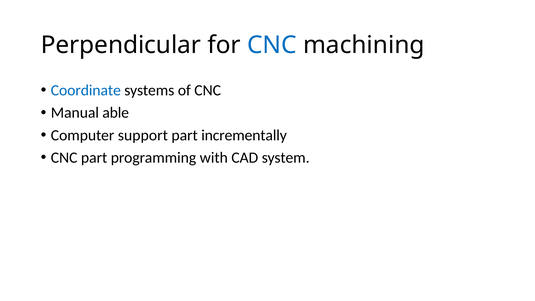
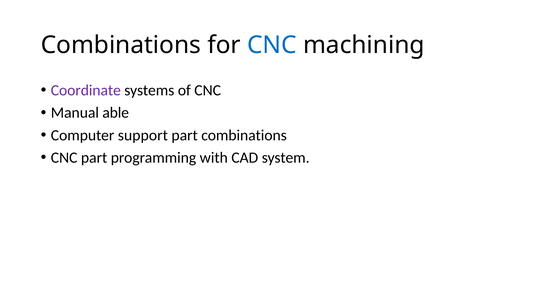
Perpendicular at (121, 45): Perpendicular -> Combinations
Coordinate colour: blue -> purple
part incrementally: incrementally -> combinations
